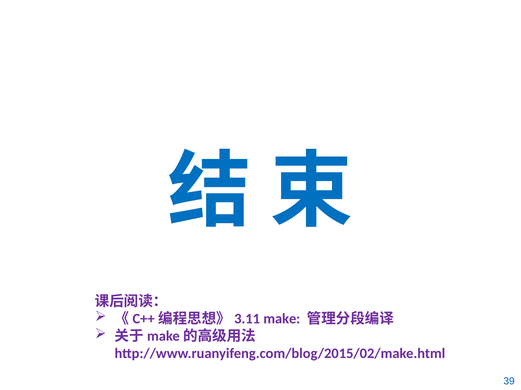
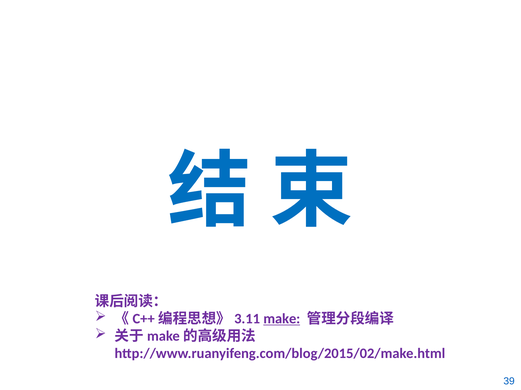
make underline: none -> present
